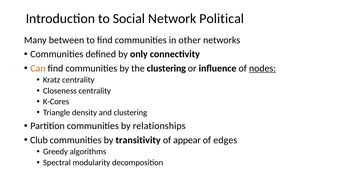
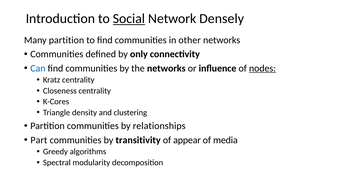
Social underline: none -> present
Political: Political -> Densely
Many between: between -> partition
Can colour: orange -> blue
the clustering: clustering -> networks
Club: Club -> Part
edges: edges -> media
